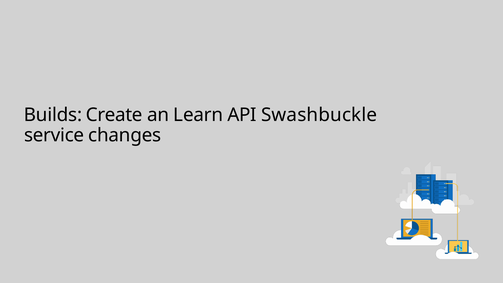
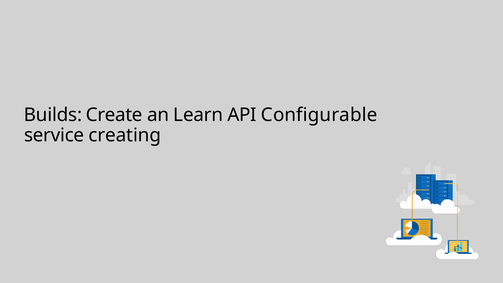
Swashbuckle: Swashbuckle -> Configurable
changes: changes -> creating
